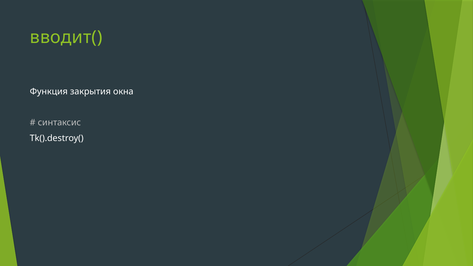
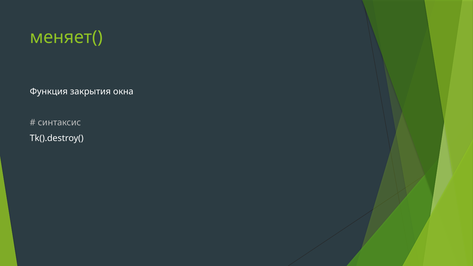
вводит(: вводит( -> меняет(
